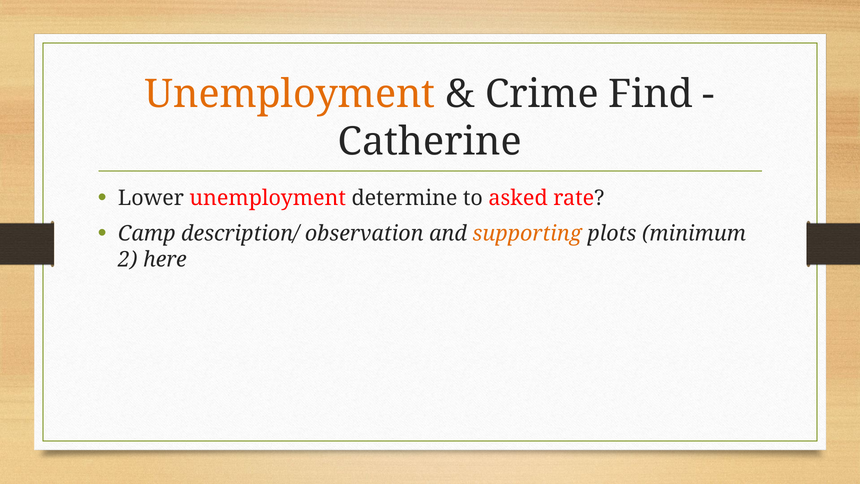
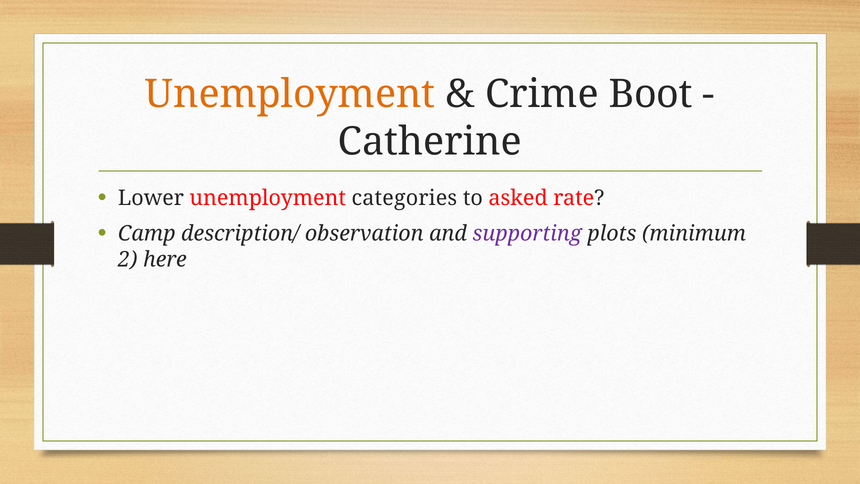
Find: Find -> Boot
determine: determine -> categories
supporting colour: orange -> purple
